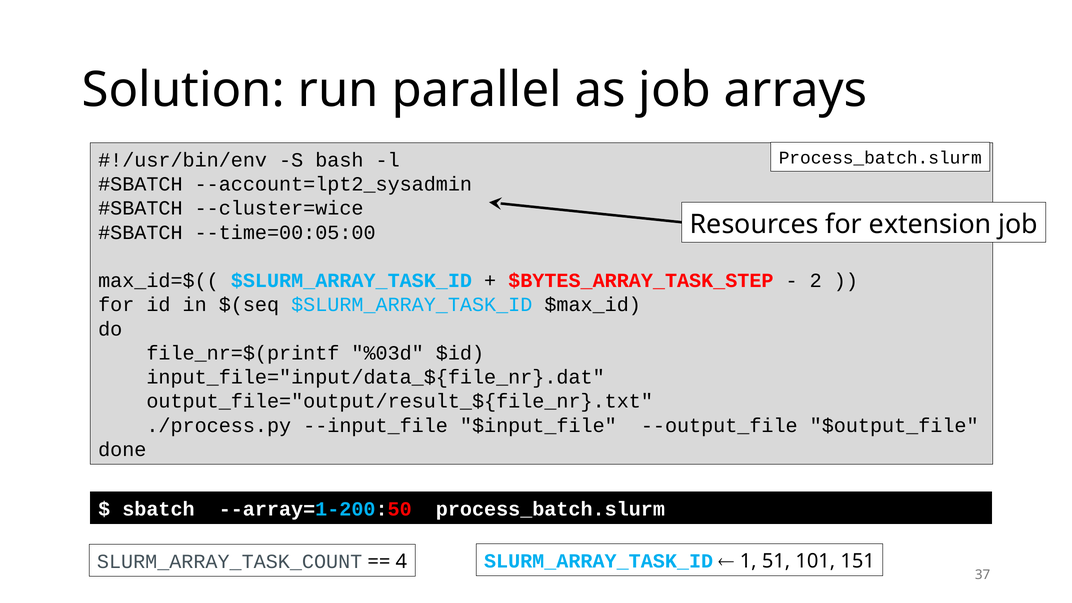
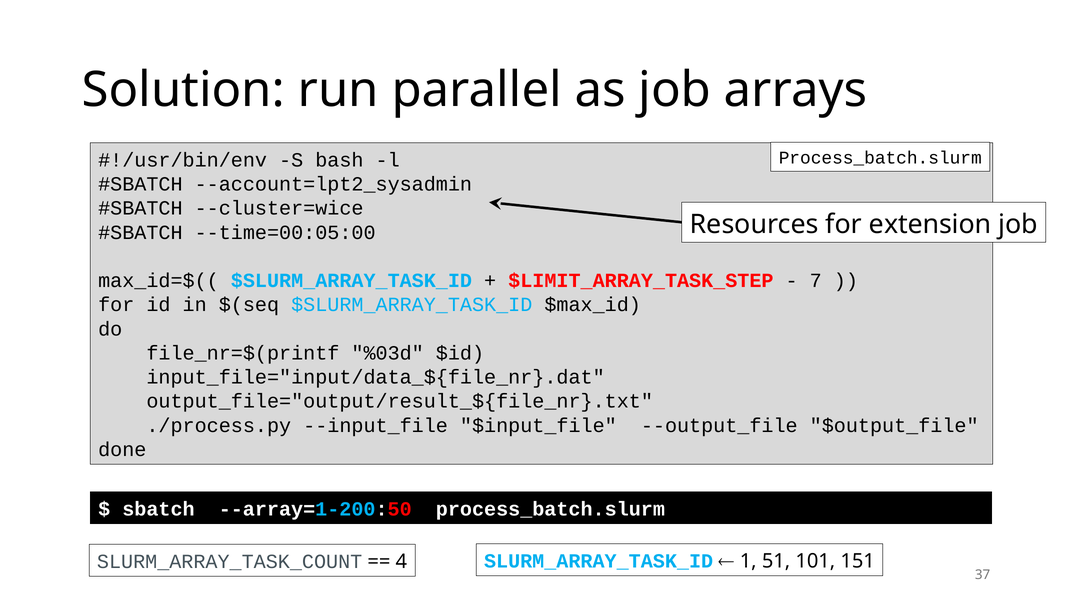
$BYTES_ARRAY_TASK_STEP: $BYTES_ARRAY_TASK_STEP -> $LIMIT_ARRAY_TASK_STEP
2: 2 -> 7
